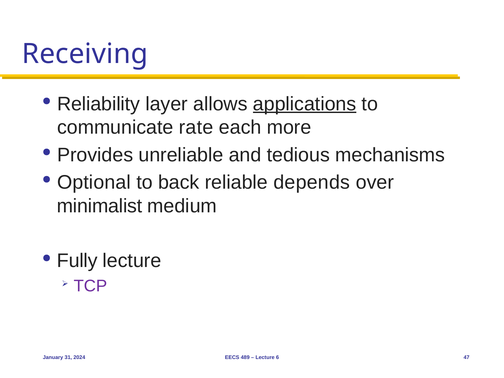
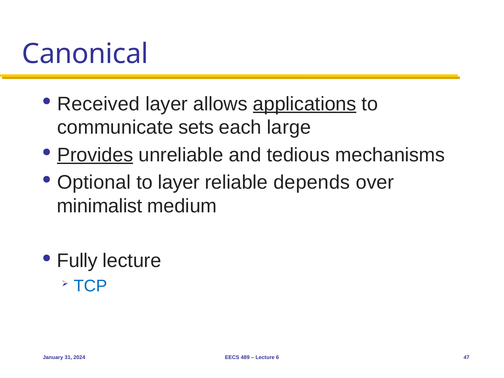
Receiving: Receiving -> Canonical
Reliability: Reliability -> Received
rate: rate -> sets
more: more -> large
Provides underline: none -> present
to back: back -> layer
TCP colour: purple -> blue
